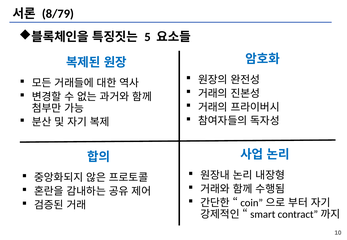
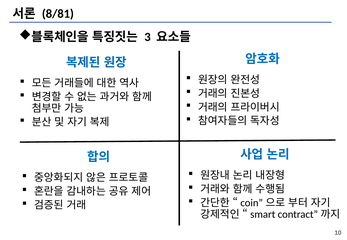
8/79: 8/79 -> 8/81
5: 5 -> 3
